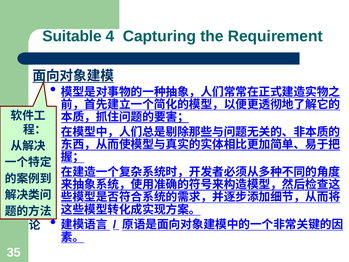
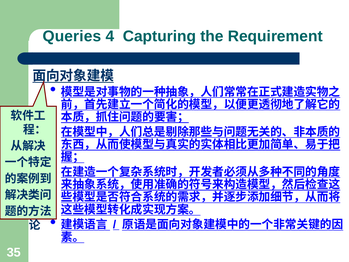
Suitable: Suitable -> Queries
